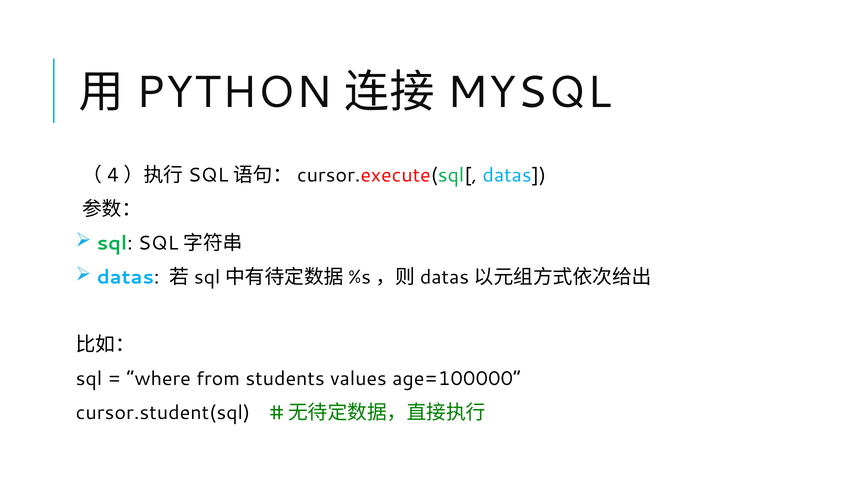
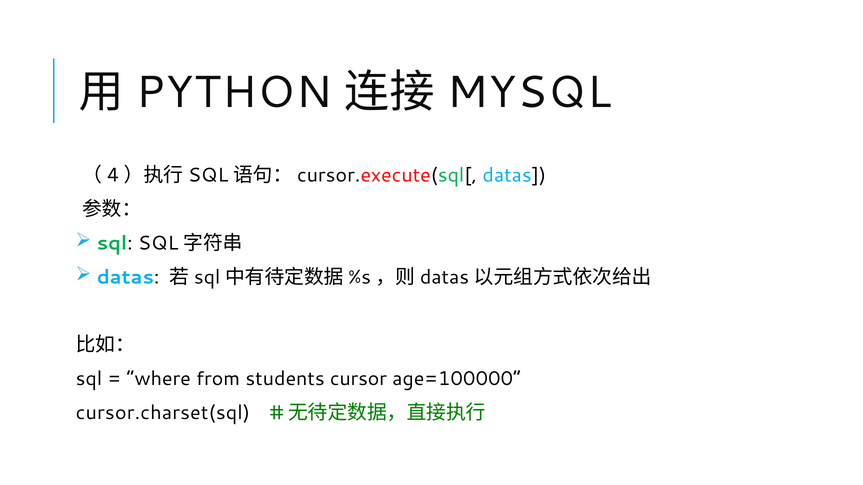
values: values -> cursor
cursor.student(sql: cursor.student(sql -> cursor.charset(sql
